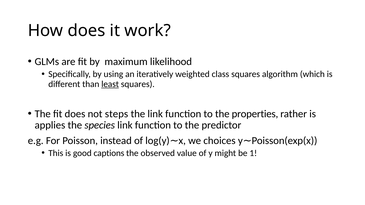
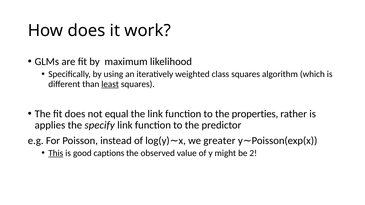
steps: steps -> equal
species: species -> specify
choices: choices -> greater
This underline: none -> present
1: 1 -> 2
